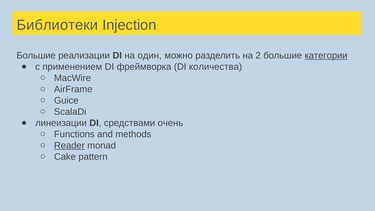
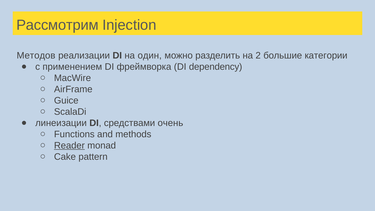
Библиотеки: Библиотеки -> Рассмотрим
Большие at (36, 55): Большие -> Методов
категории underline: present -> none
количества: количества -> dependency
